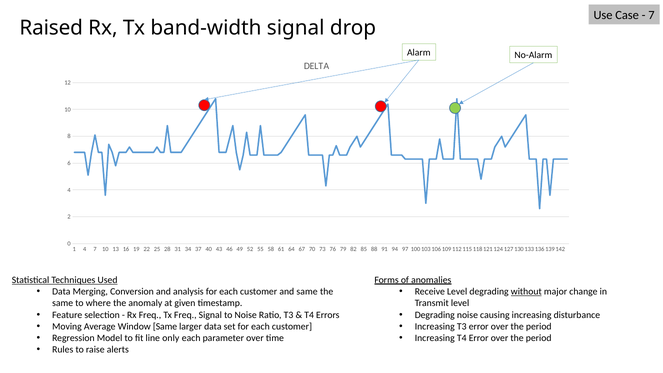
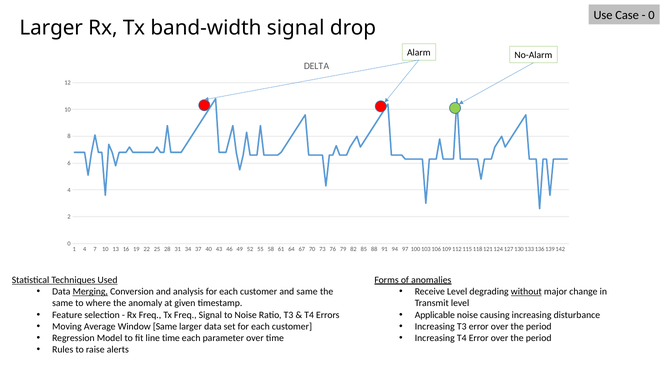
7 at (651, 15): 7 -> 0
Raised at (51, 28): Raised -> Larger
Merging underline: none -> present
Degrading at (435, 315): Degrading -> Applicable
line only: only -> time
